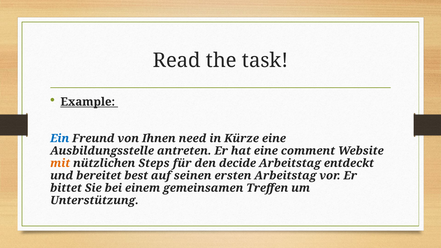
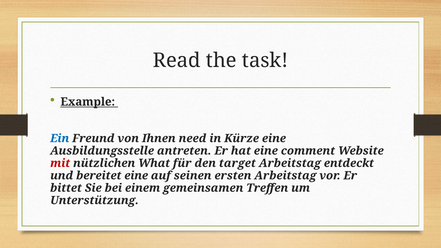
mit colour: orange -> red
Steps: Steps -> What
decide: decide -> target
bereitet best: best -> eine
